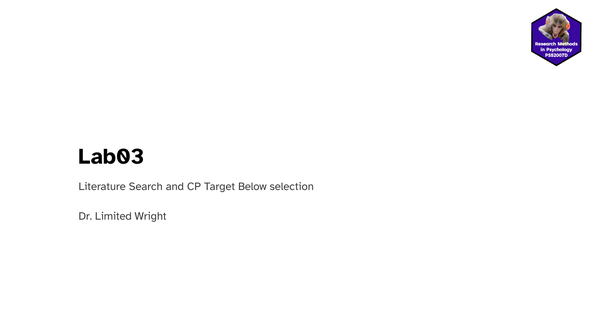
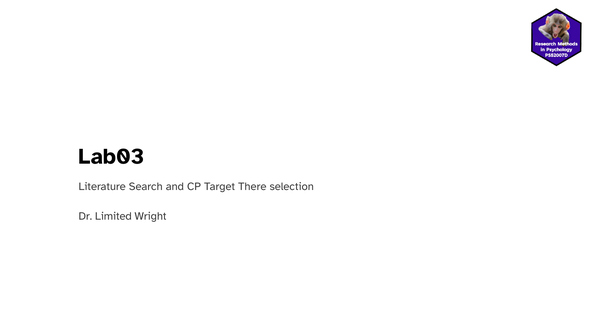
Below: Below -> There
